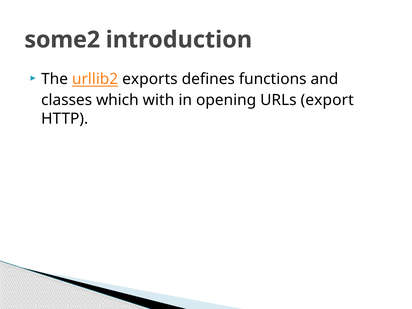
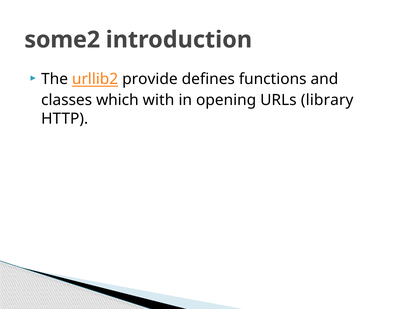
exports: exports -> provide
export: export -> library
